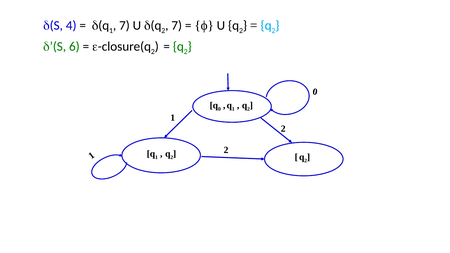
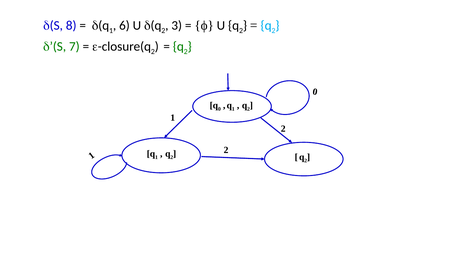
4: 4 -> 8
7 at (124, 26): 7 -> 6
7 at (177, 26): 7 -> 3
6: 6 -> 7
